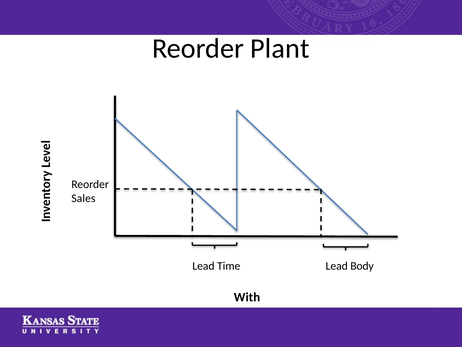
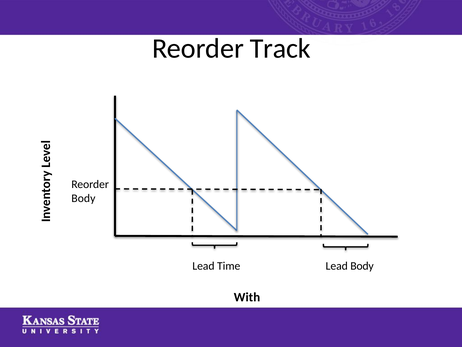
Plant: Plant -> Track
Sales at (83, 198): Sales -> Body
